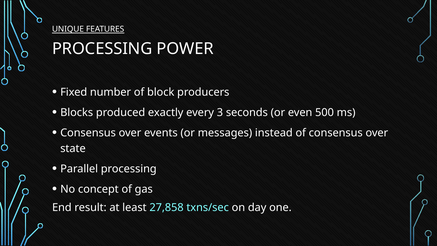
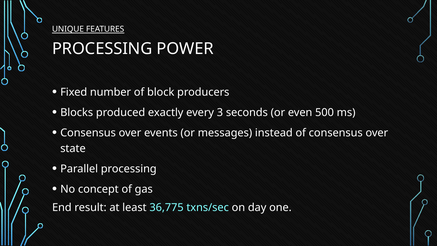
27,858: 27,858 -> 36,775
